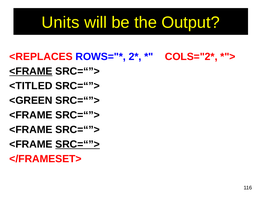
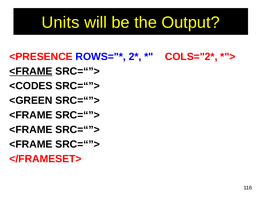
<REPLACES: <REPLACES -> <PRESENCE
<TITLED: <TITLED -> <CODES
SRC=“”> at (78, 144) underline: present -> none
